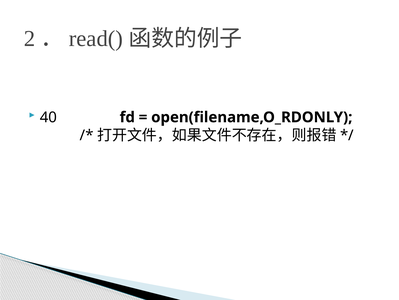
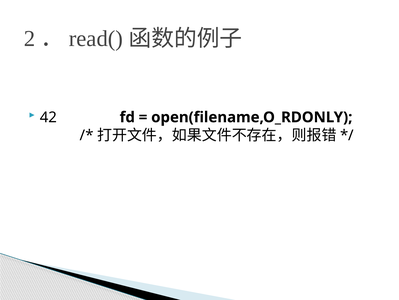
40: 40 -> 42
